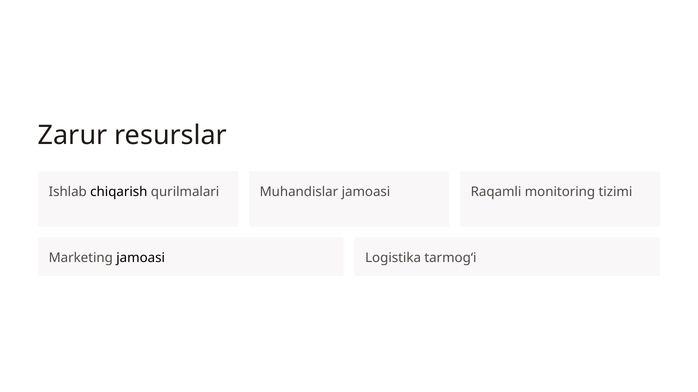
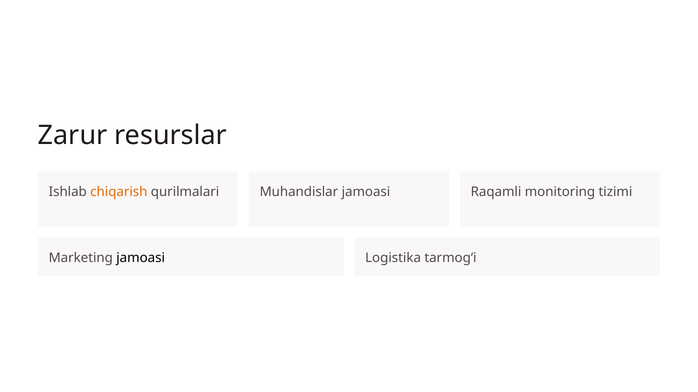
chiqarish colour: black -> orange
